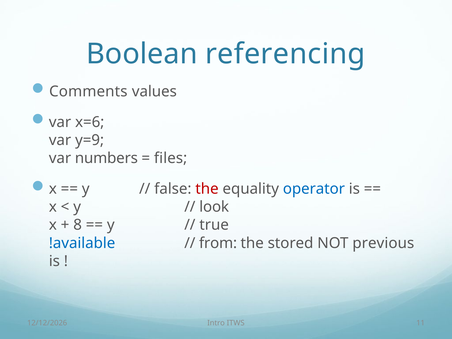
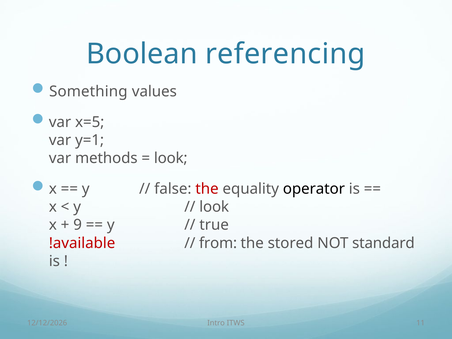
Comments: Comments -> Something
x=6: x=6 -> x=5
y=9: y=9 -> y=1
numbers: numbers -> methods
files at (171, 158): files -> look
operator colour: blue -> black
8: 8 -> 9
!available colour: blue -> red
previous: previous -> standard
